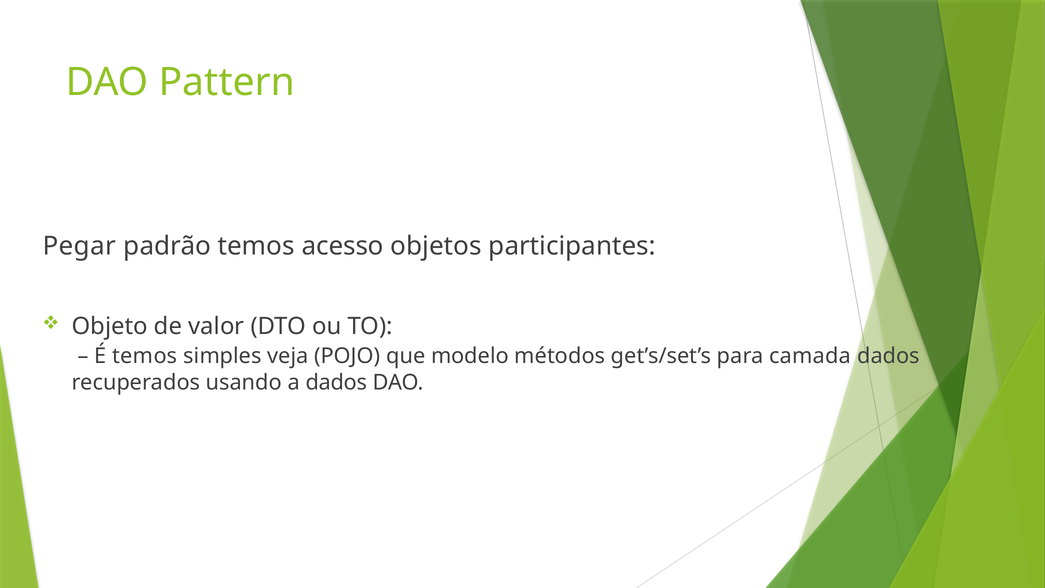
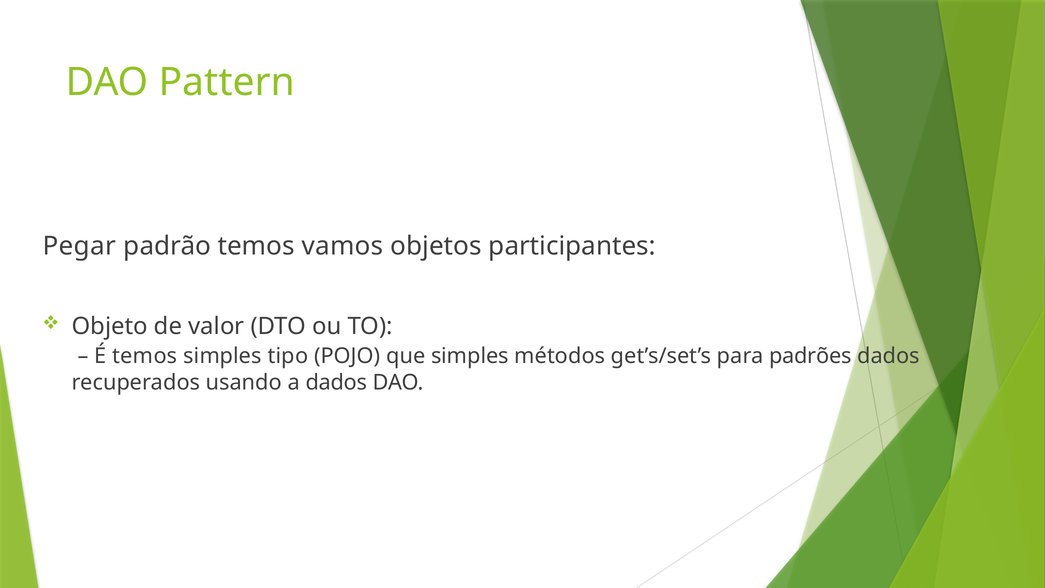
acesso: acesso -> vamos
veja: veja -> tipo
que modelo: modelo -> simples
camada: camada -> padrões
